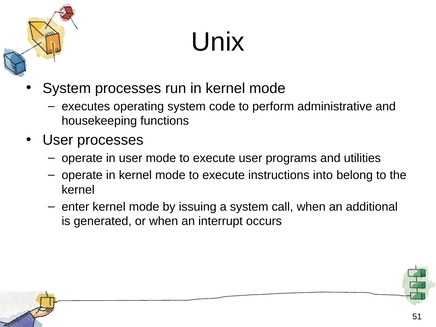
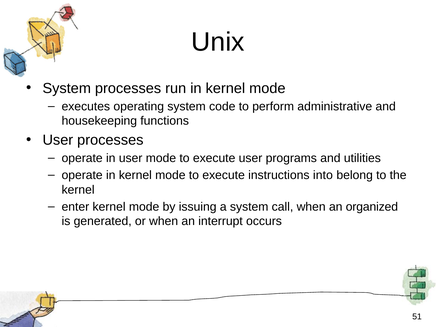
additional: additional -> organized
